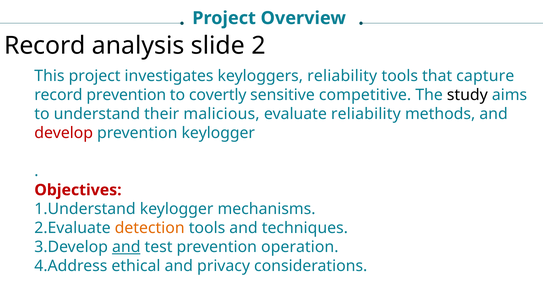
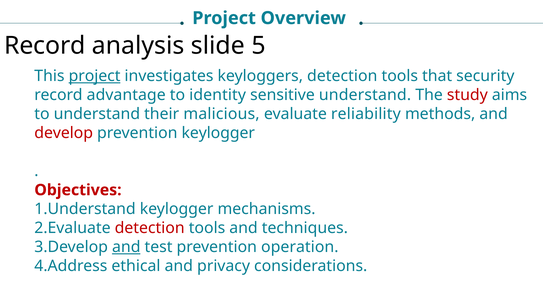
2: 2 -> 5
project at (95, 76) underline: none -> present
keyloggers reliability: reliability -> detection
capture: capture -> security
record prevention: prevention -> advantage
covertly: covertly -> identity
sensitive competitive: competitive -> understand
study colour: black -> red
detection at (150, 228) colour: orange -> red
